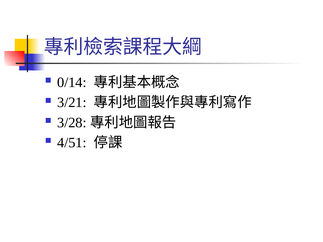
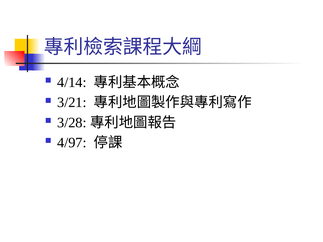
0/14: 0/14 -> 4/14
4/51: 4/51 -> 4/97
